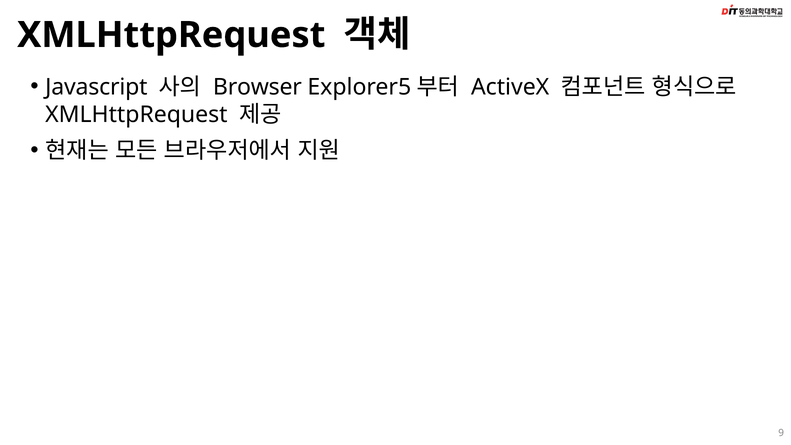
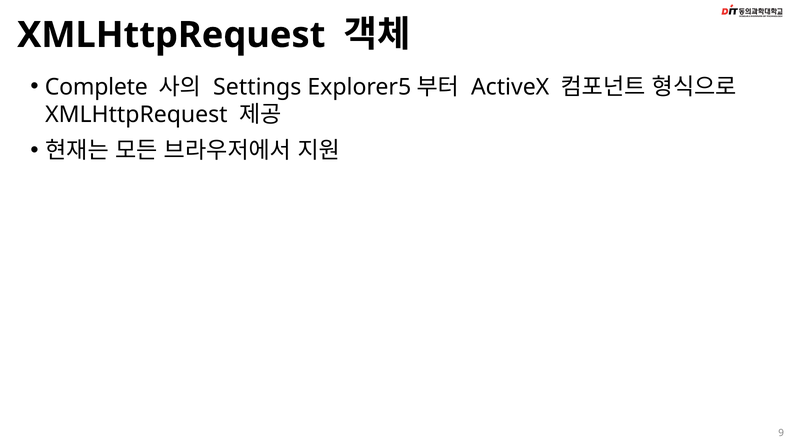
Javascript: Javascript -> Complete
Browser: Browser -> Settings
